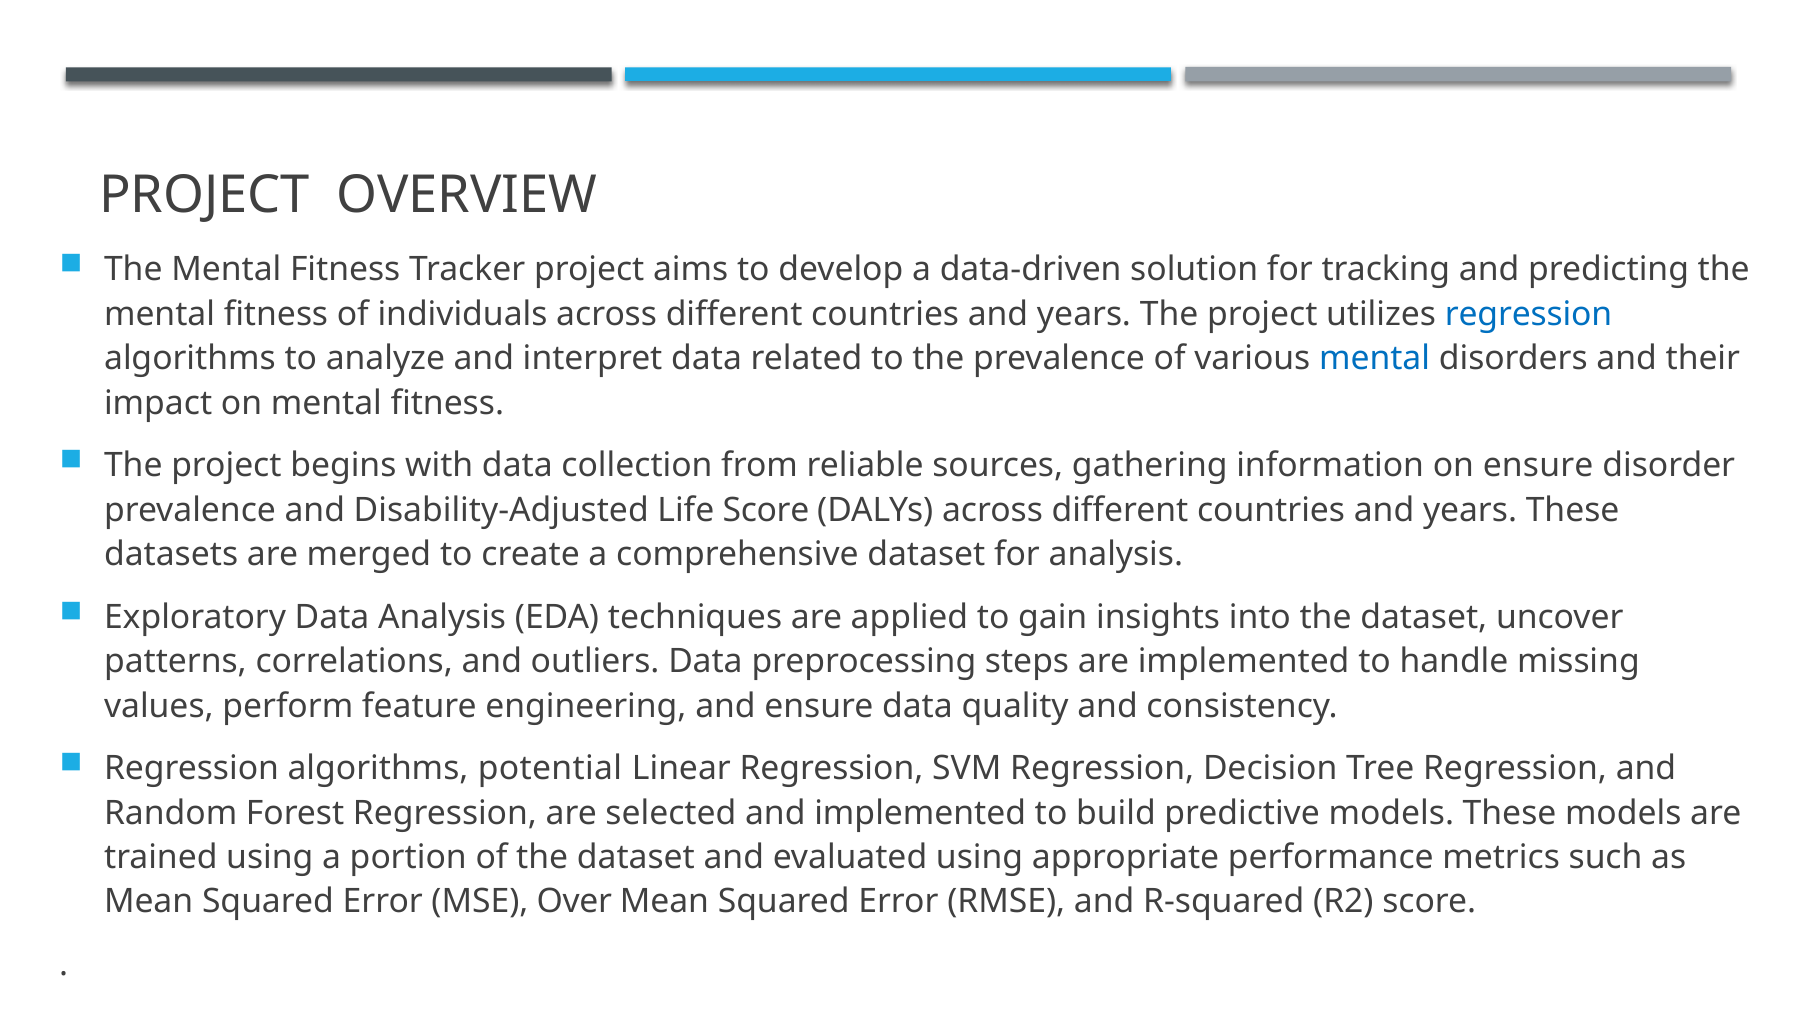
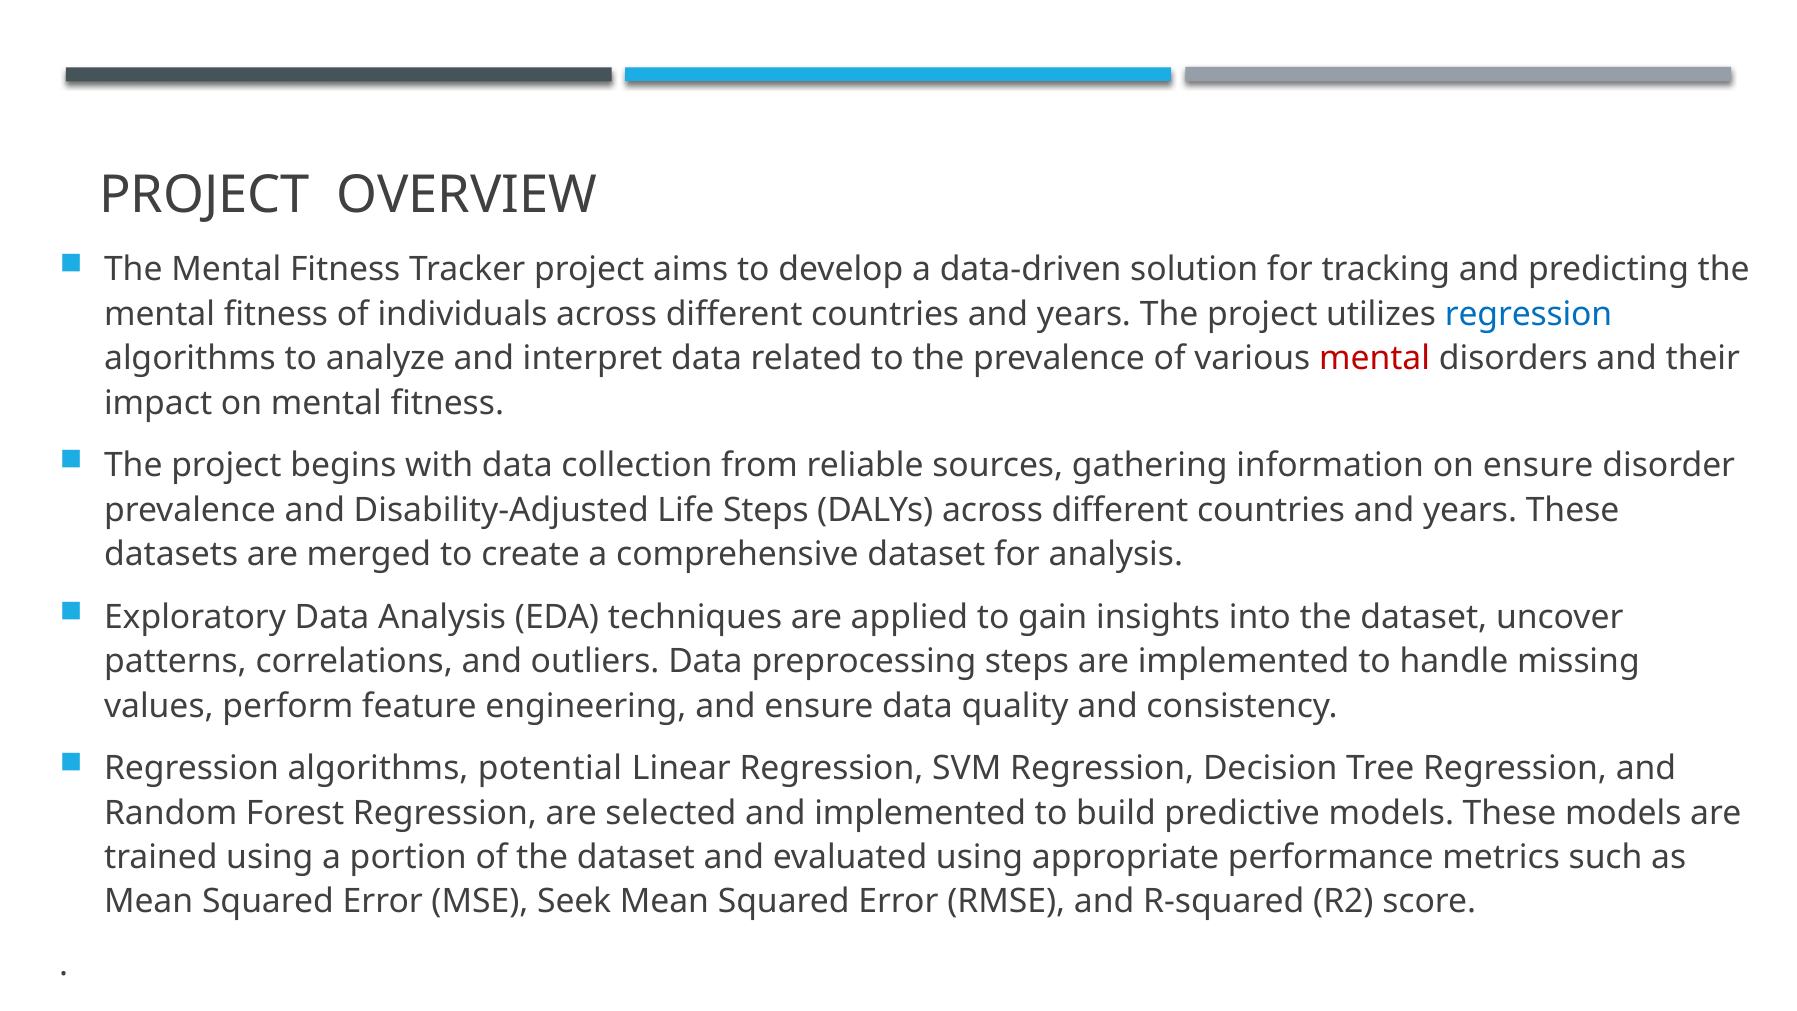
mental at (1375, 359) colour: blue -> red
Life Score: Score -> Steps
Over: Over -> Seek
